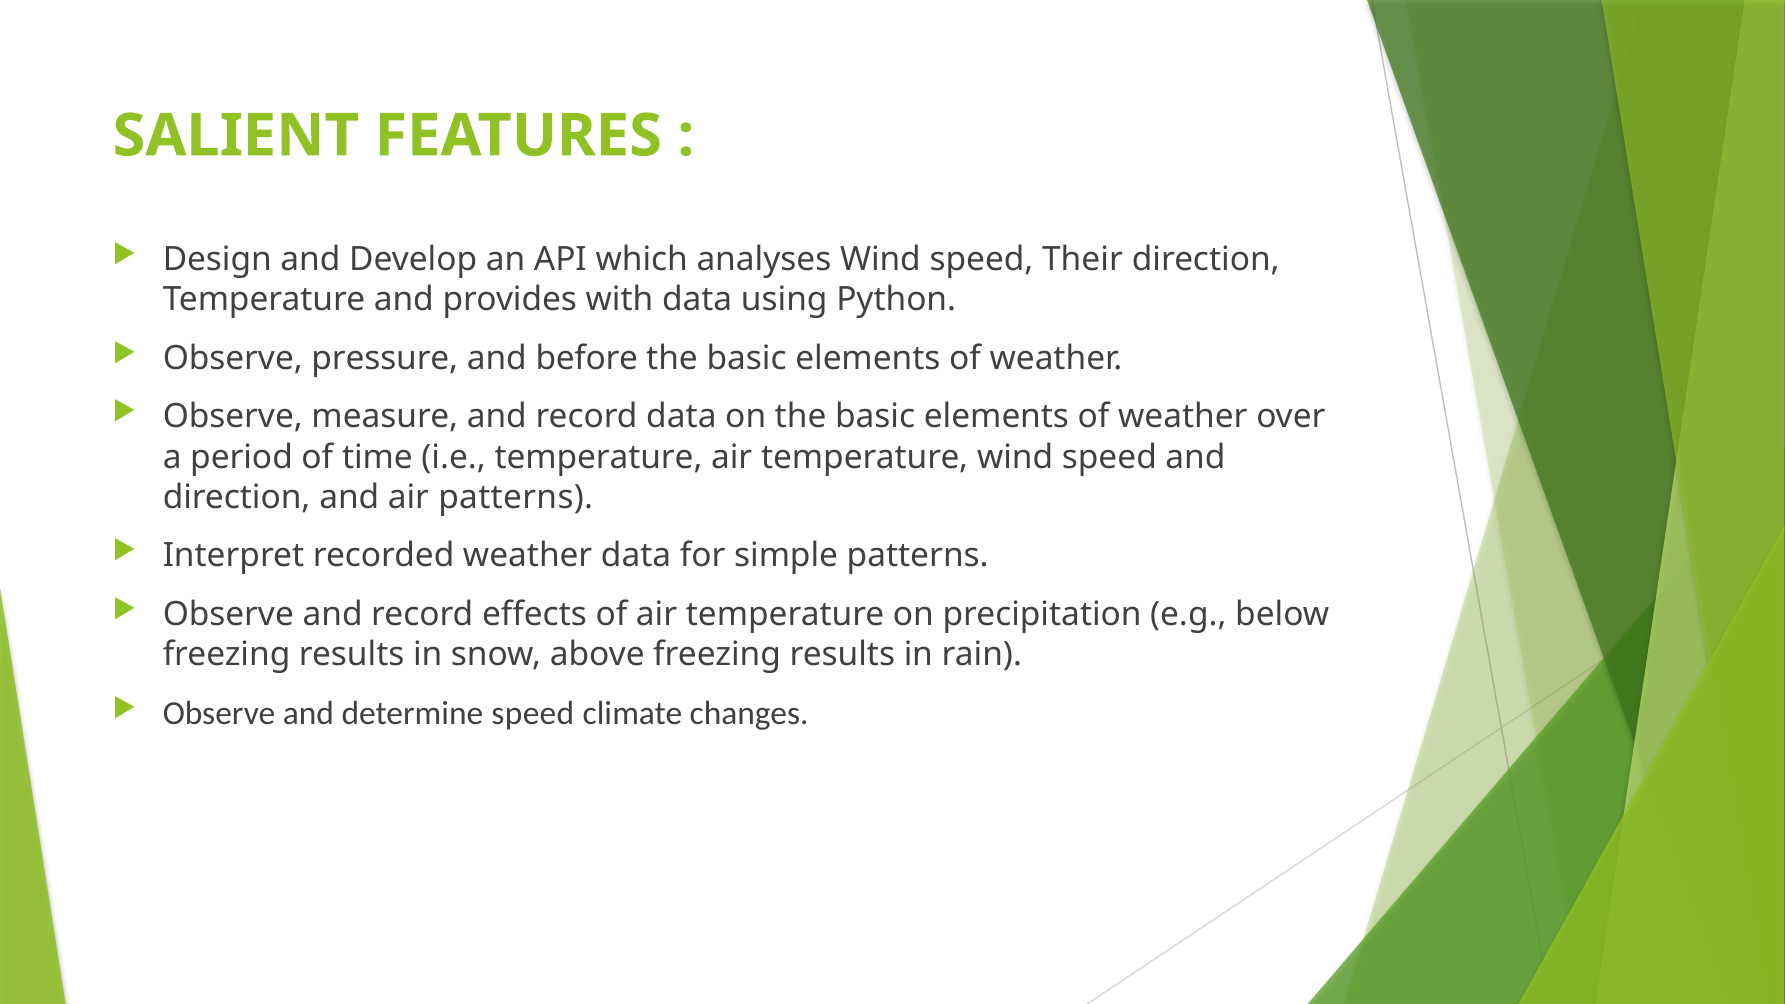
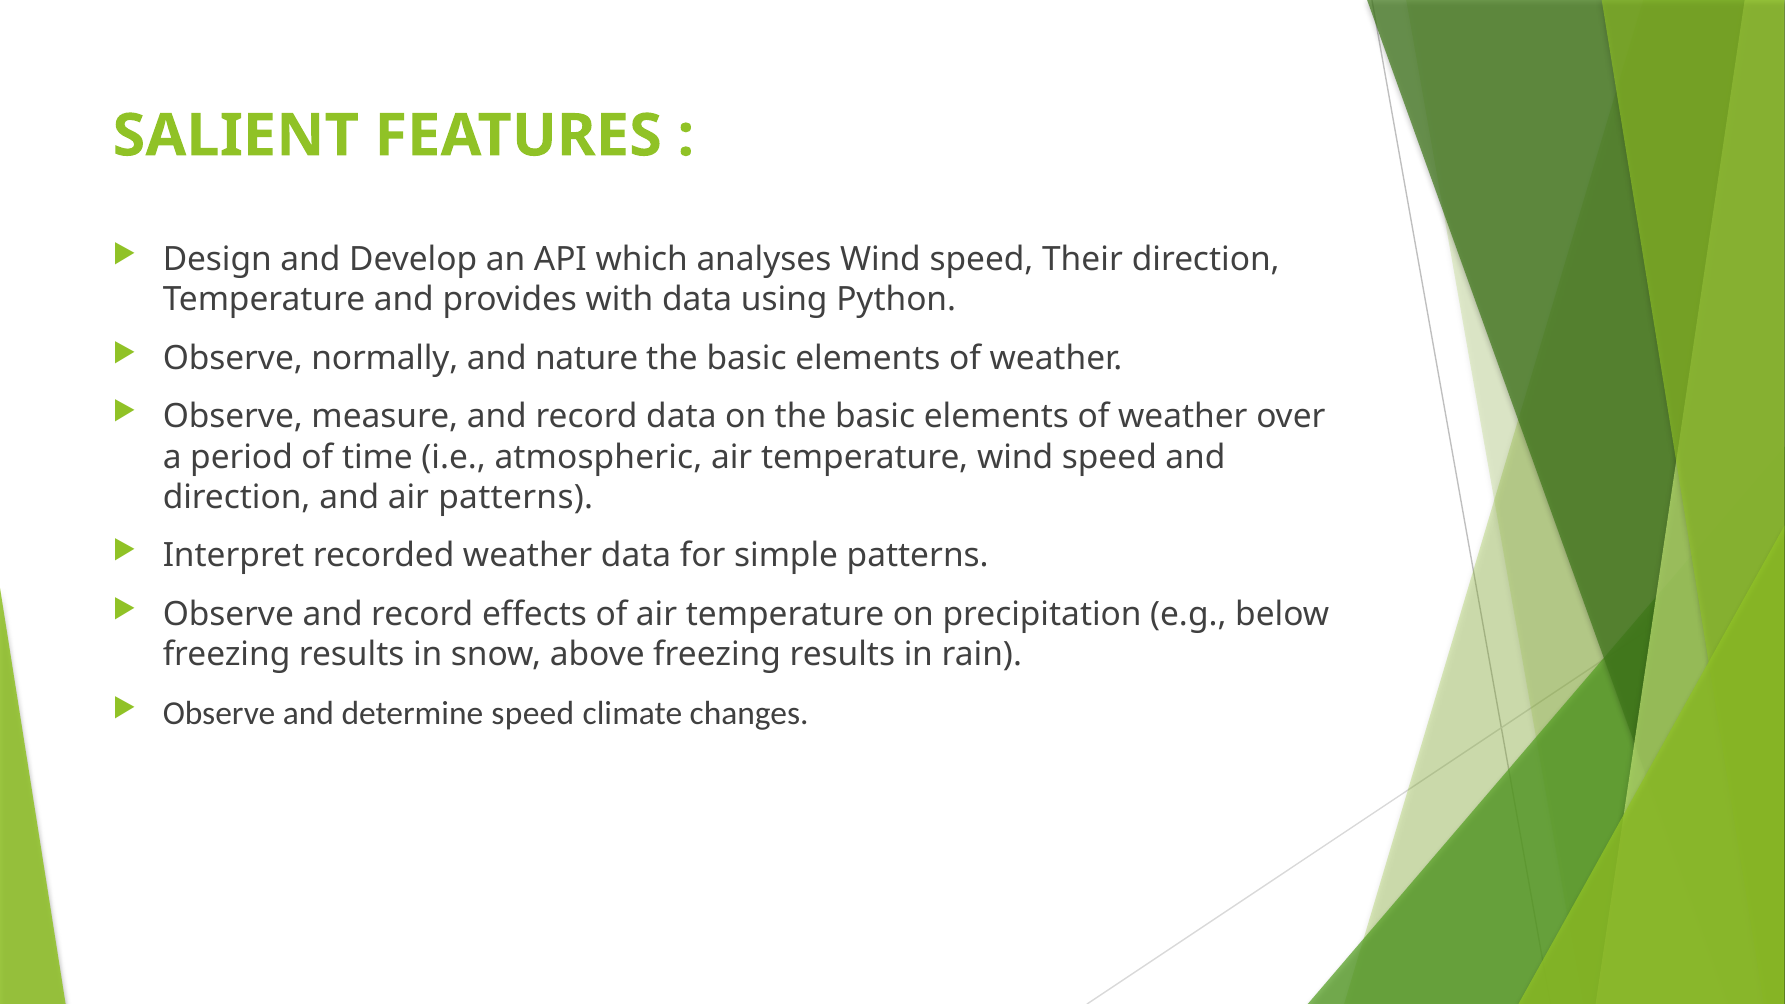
pressure: pressure -> normally
before: before -> nature
i.e temperature: temperature -> atmospheric
